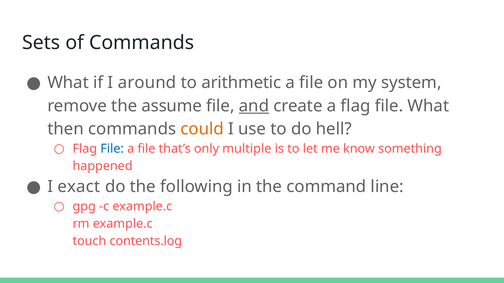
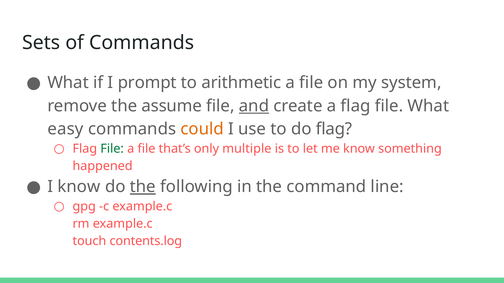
around: around -> prompt
then: then -> easy
do hell: hell -> flag
File at (112, 149) colour: blue -> green
I exact: exact -> know
the at (143, 187) underline: none -> present
